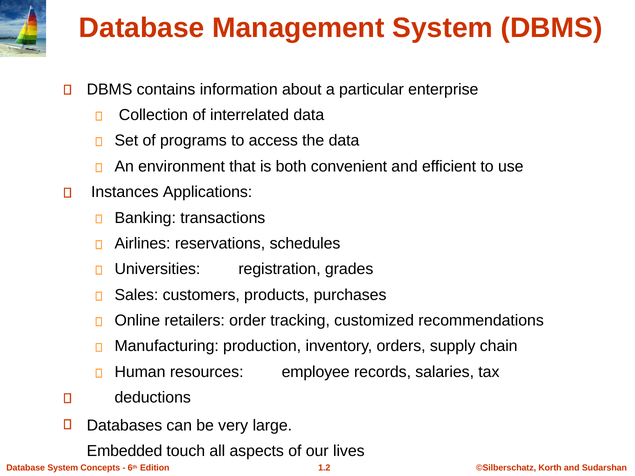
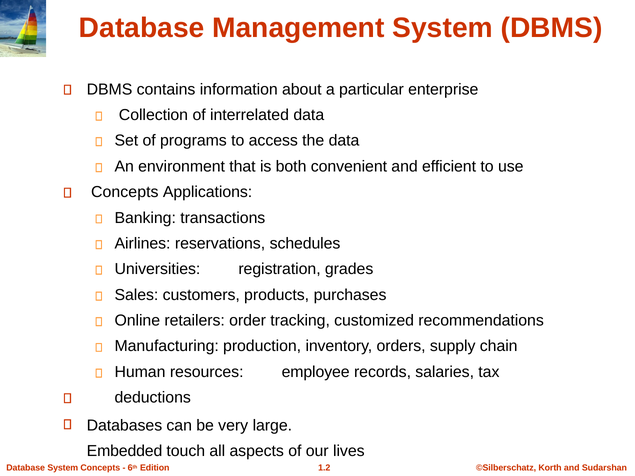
Instances at (125, 192): Instances -> Concepts
